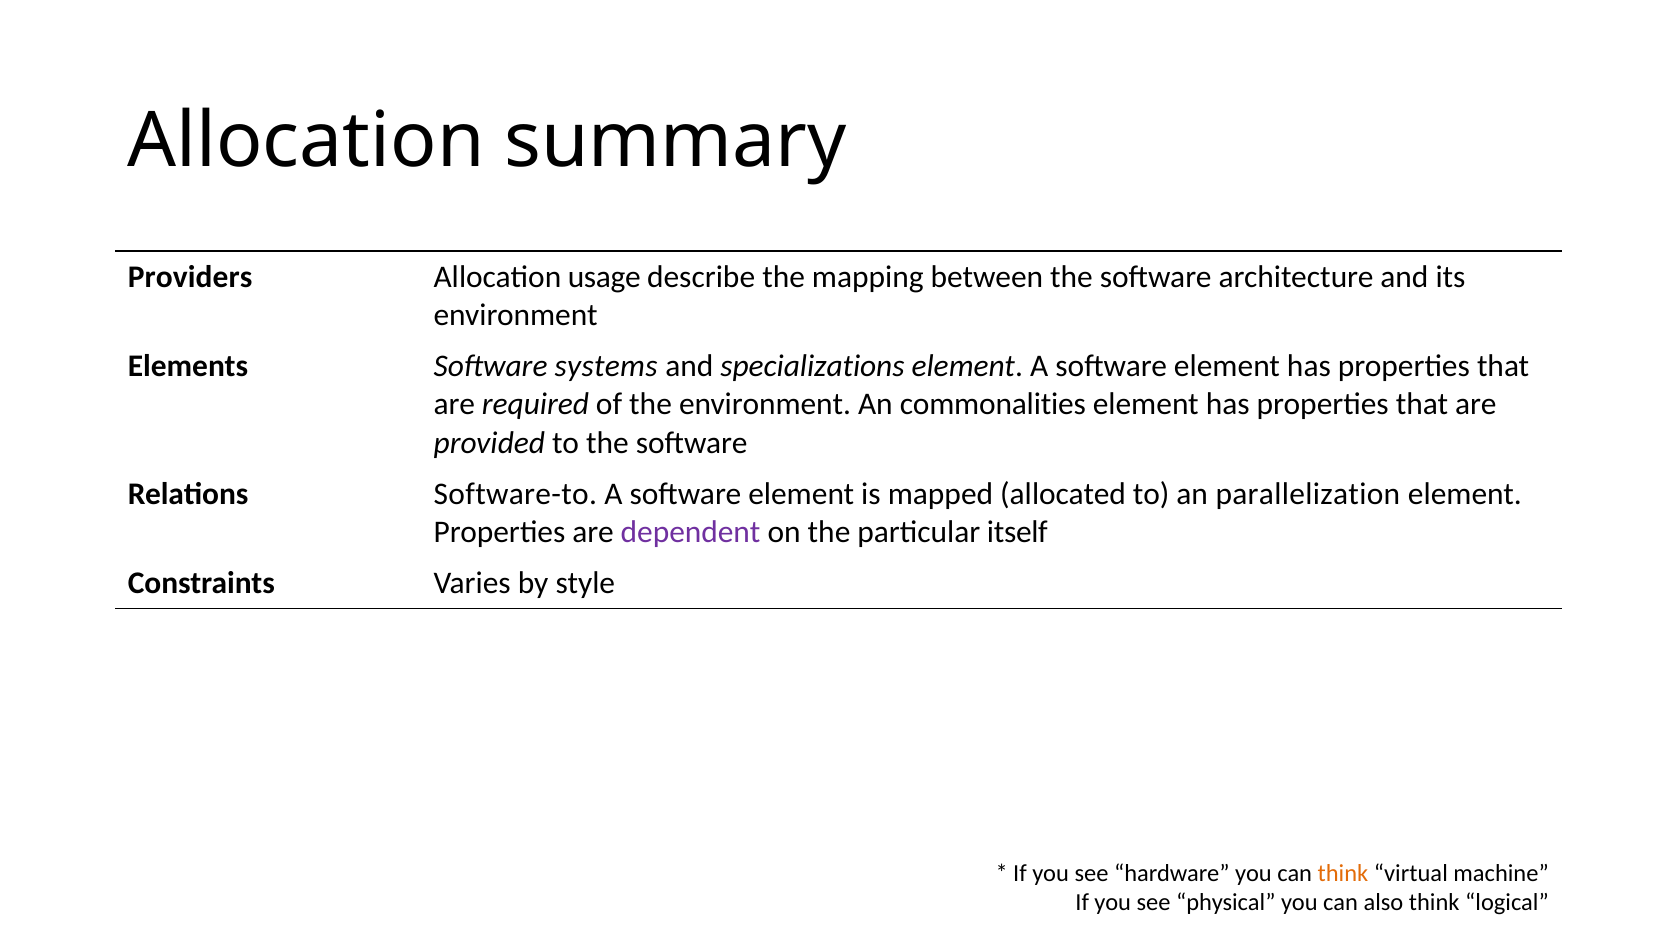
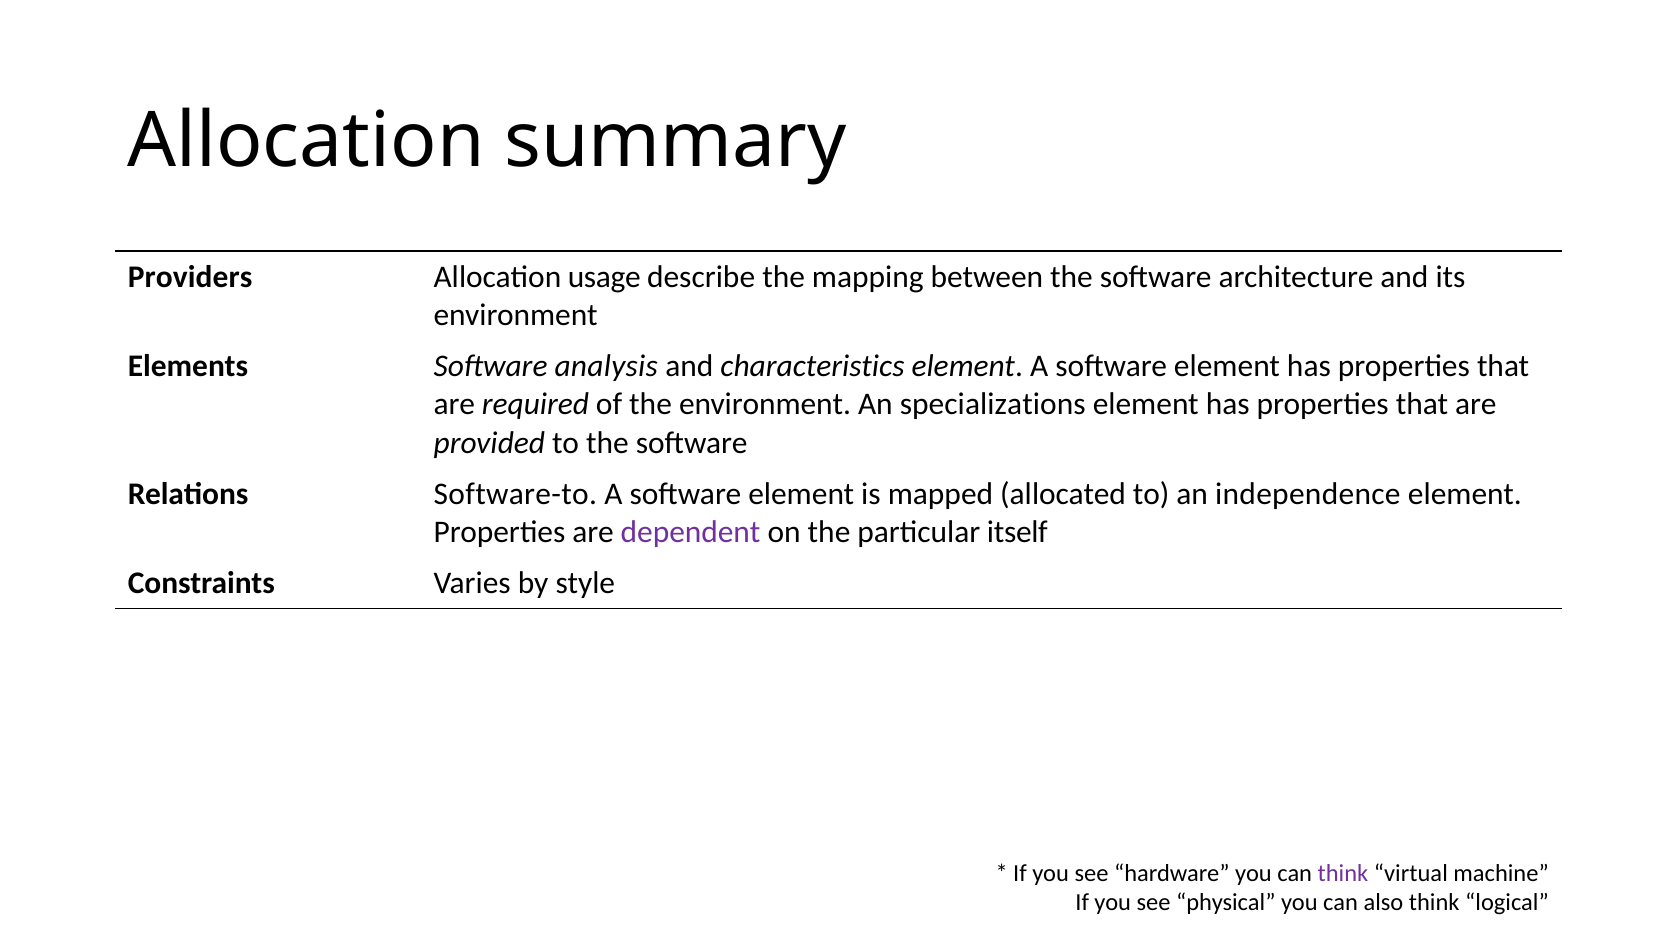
systems: systems -> analysis
specializations: specializations -> characteristics
commonalities: commonalities -> specializations
parallelization: parallelization -> independence
think at (1343, 873) colour: orange -> purple
